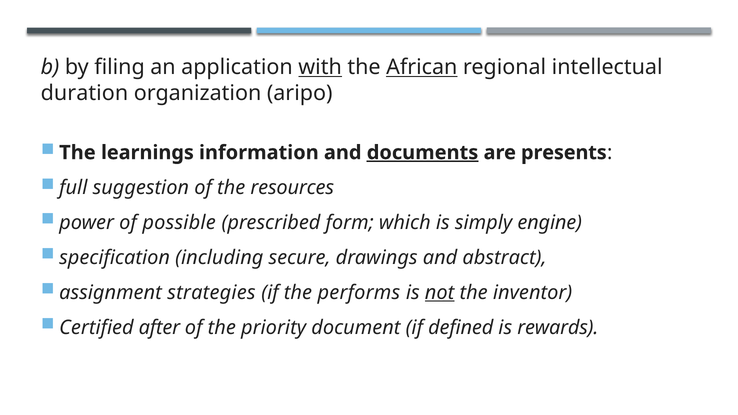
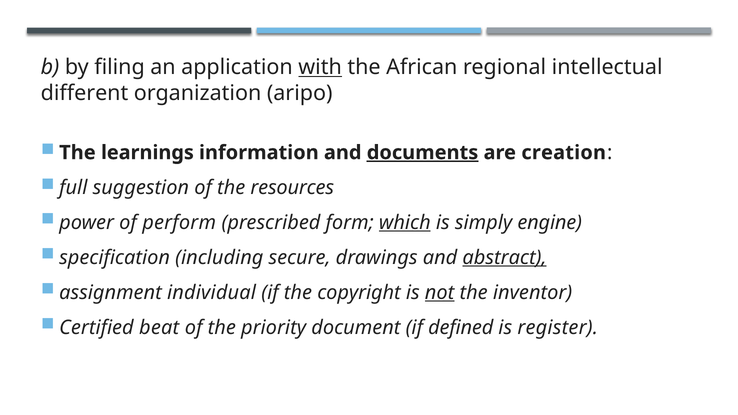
African underline: present -> none
duration: duration -> different
presents: presents -> creation
possible: possible -> perform
which underline: none -> present
abstract underline: none -> present
strategies: strategies -> individual
performs: performs -> copyright
after: after -> beat
rewards: rewards -> register
